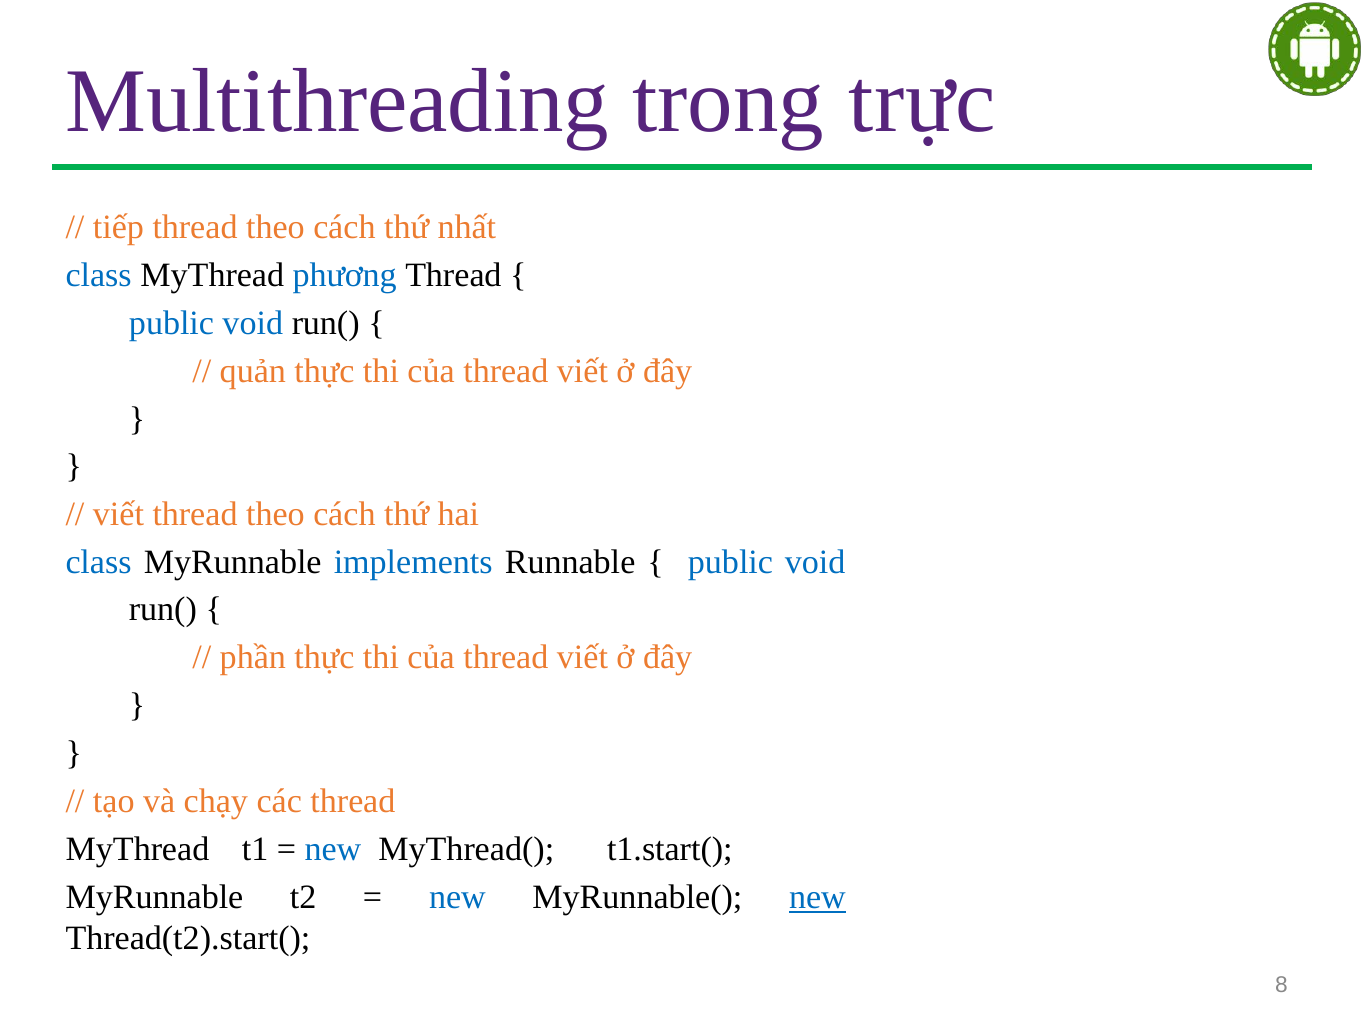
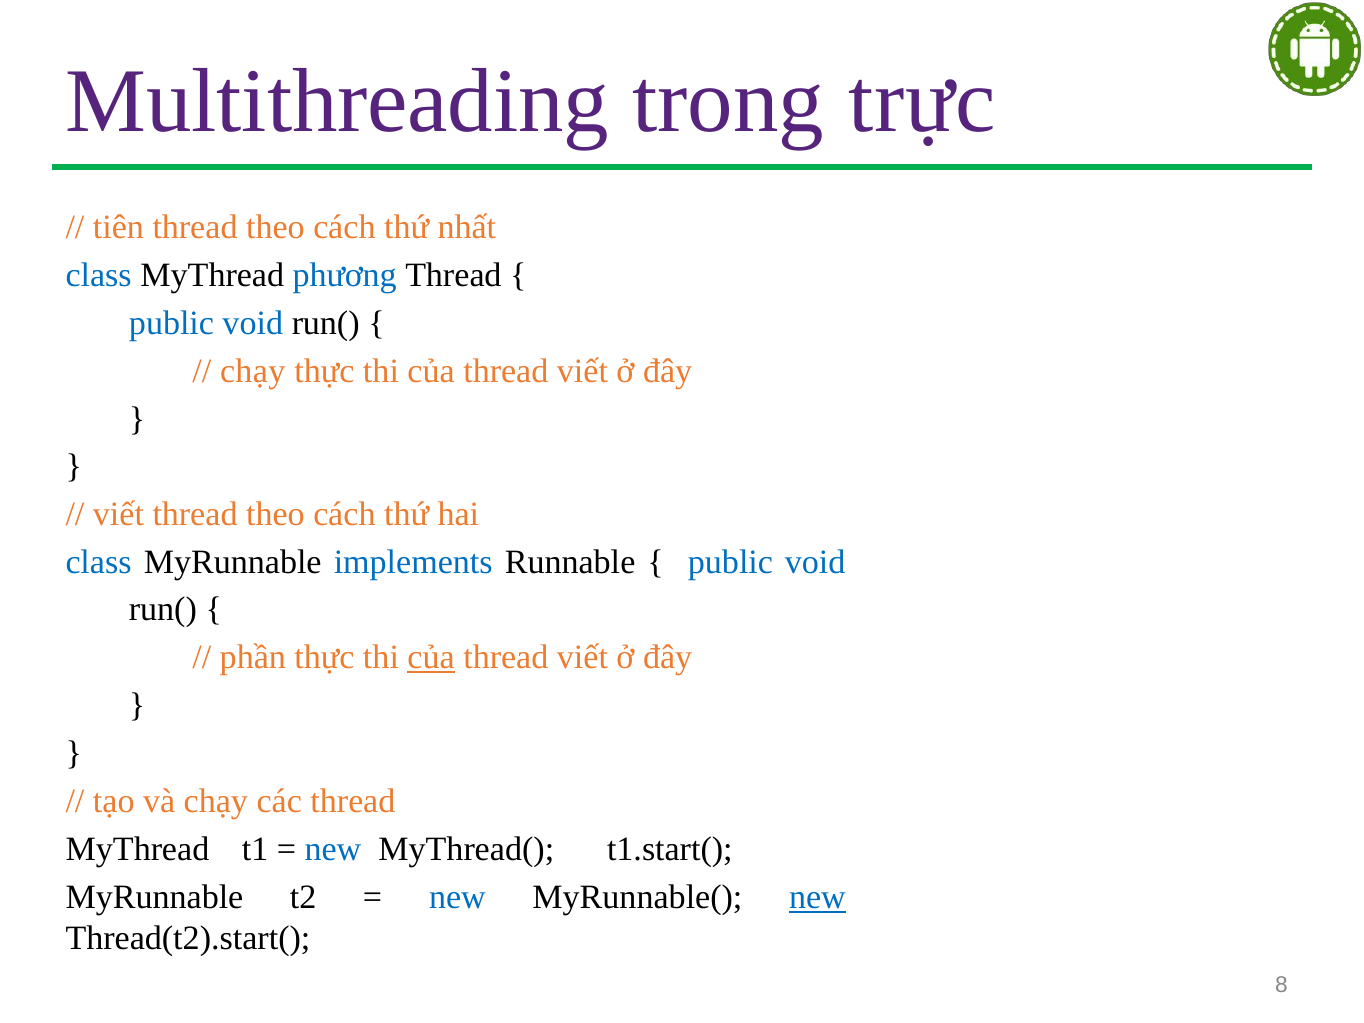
tiếp: tiếp -> tiên
quản at (253, 371): quản -> chạy
của at (431, 658) underline: none -> present
